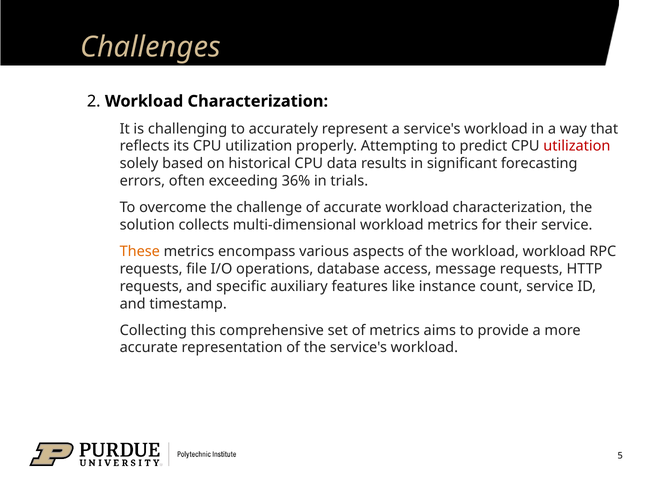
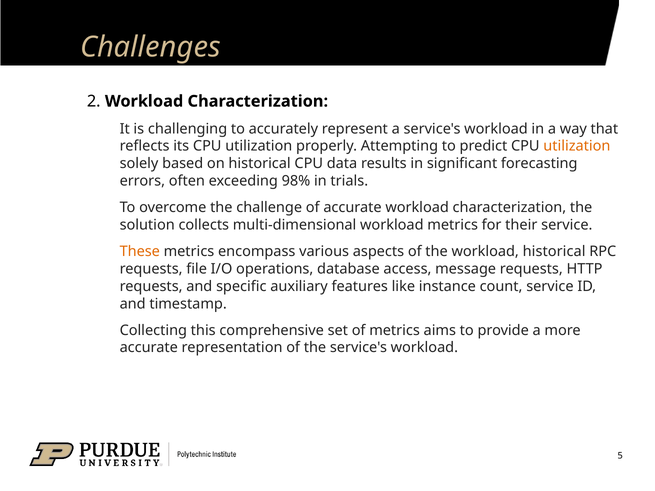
utilization at (577, 146) colour: red -> orange
36%: 36% -> 98%
workload workload: workload -> historical
